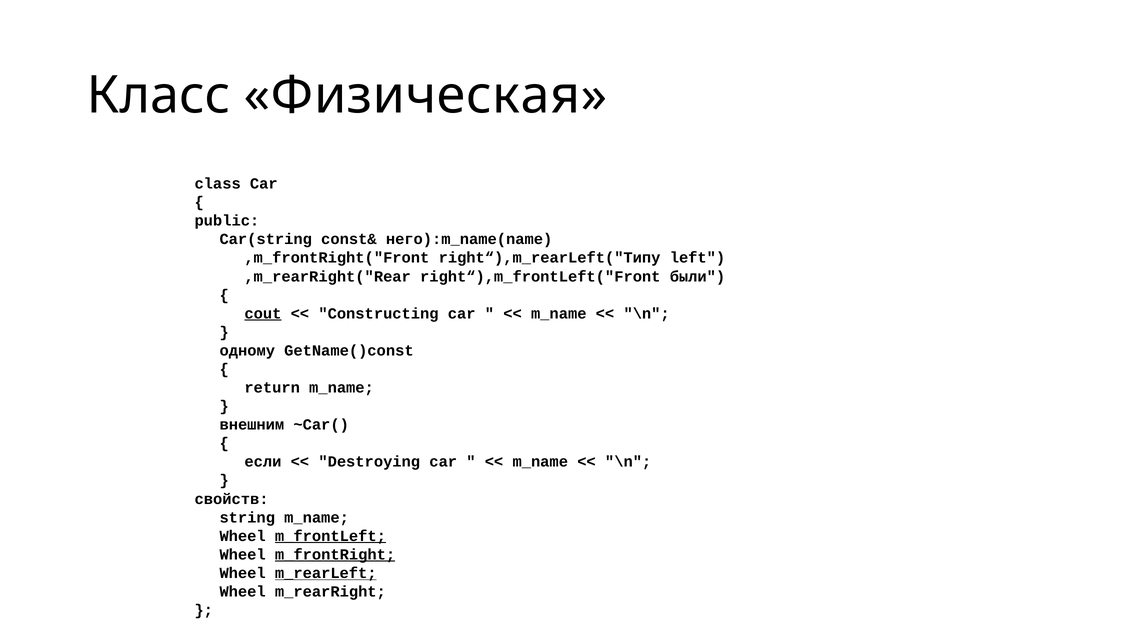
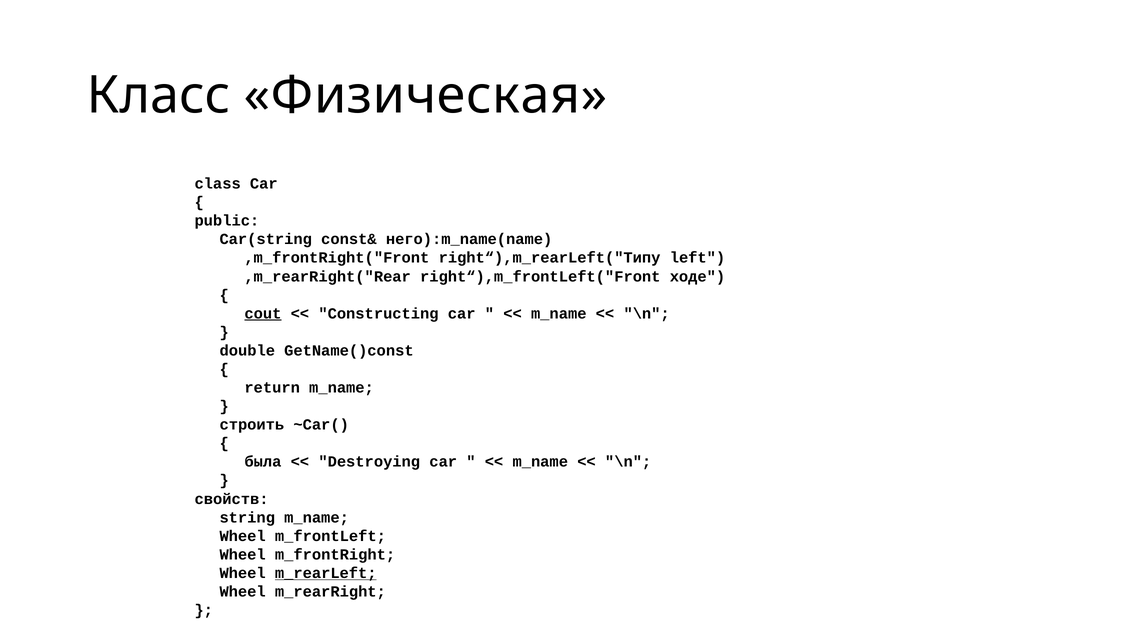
были: были -> ходе
одному: одному -> double
внешним: внешним -> строить
если: если -> была
m_frontLeft underline: present -> none
m_frontRight underline: present -> none
